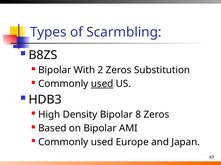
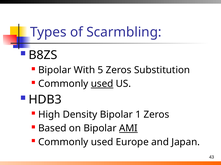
2: 2 -> 5
8: 8 -> 1
AMI underline: none -> present
